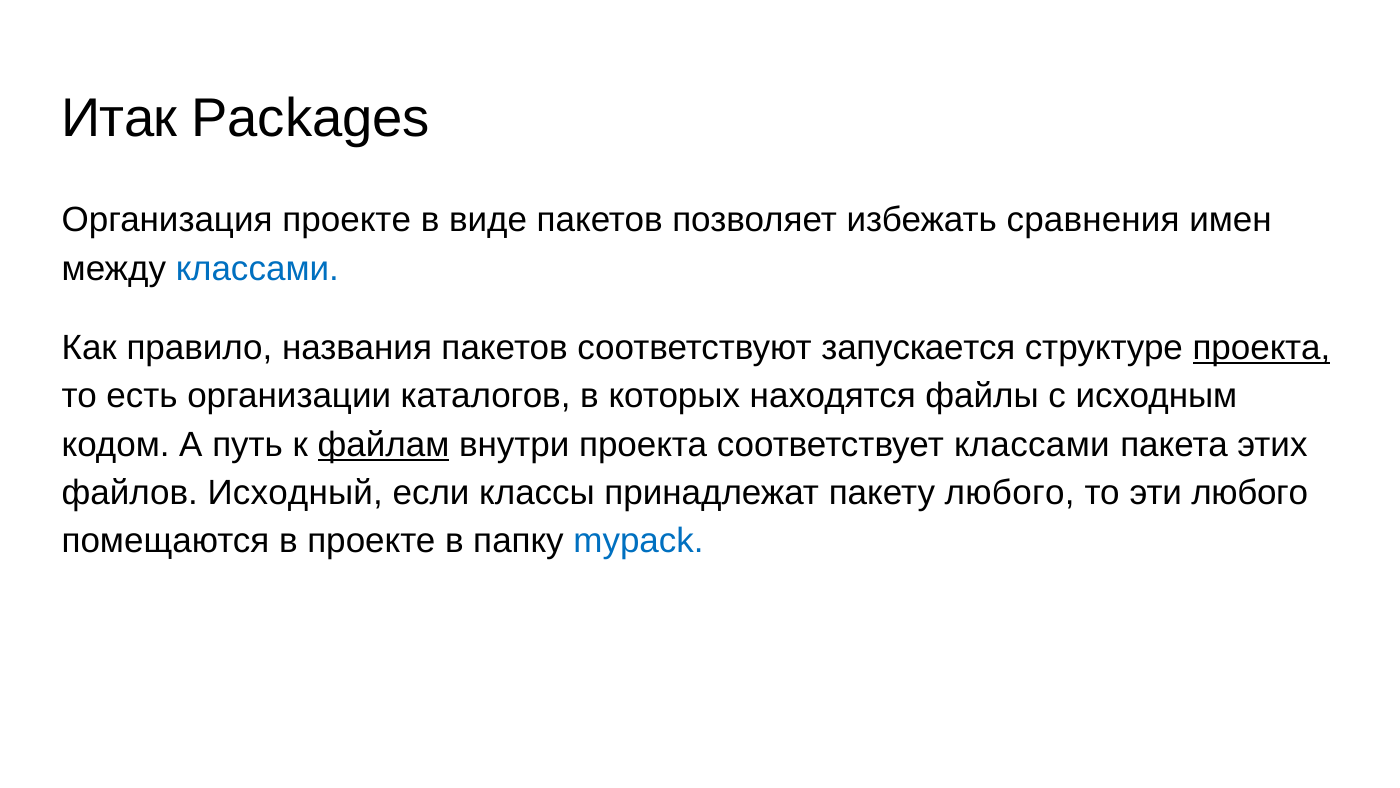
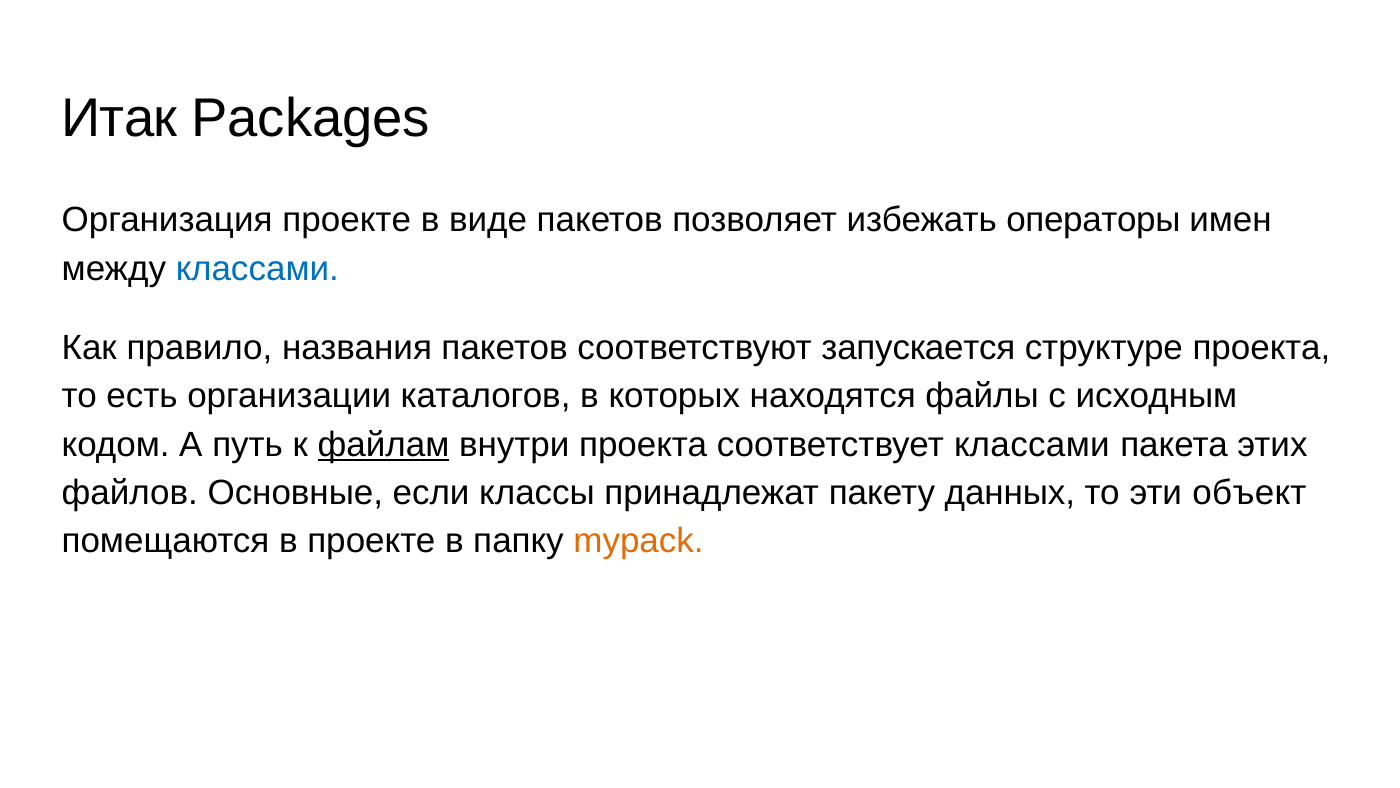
сравнения: сравнения -> операторы
проекта at (1261, 348) underline: present -> none
Исходный: Исходный -> Основные
пакету любого: любого -> данных
эти любого: любого -> объект
mypack colour: blue -> orange
